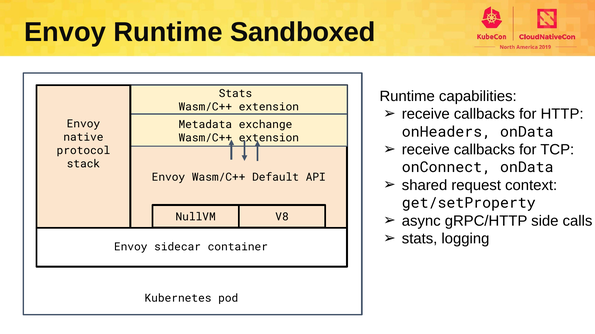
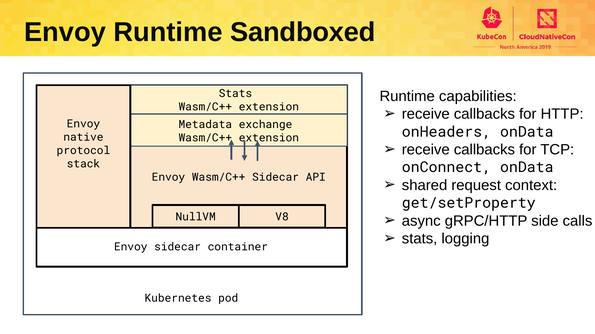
Wasm/C++ Default: Default -> Sidecar
